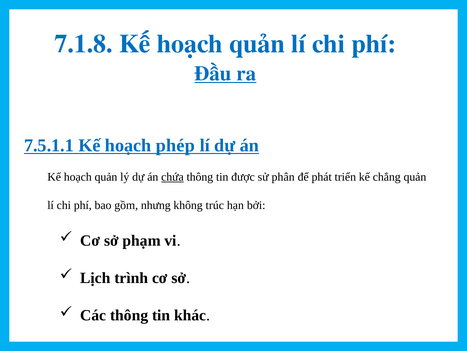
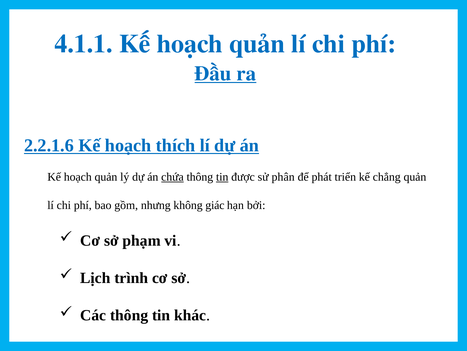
7.1.8: 7.1.8 -> 4.1.1
7.5.1.1: 7.5.1.1 -> 2.2.1.6
phép: phép -> thích
tin at (222, 177) underline: none -> present
trúc: trúc -> giác
